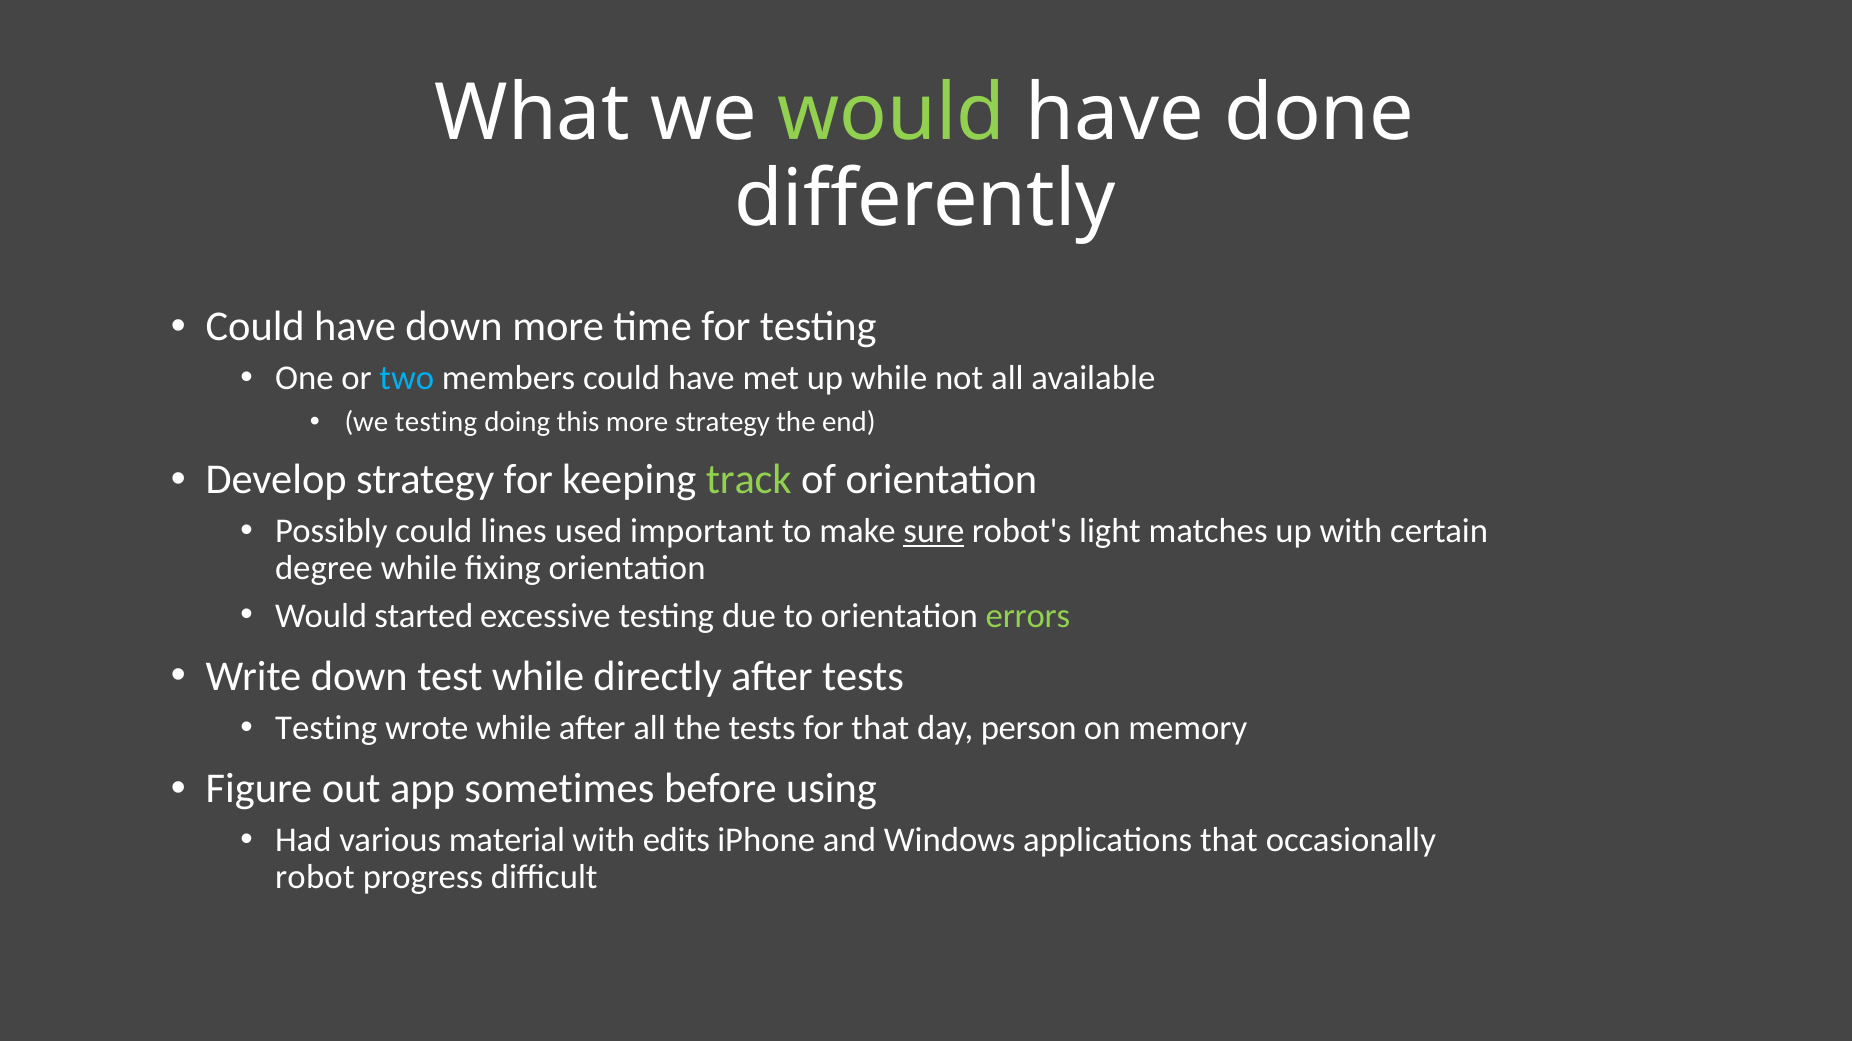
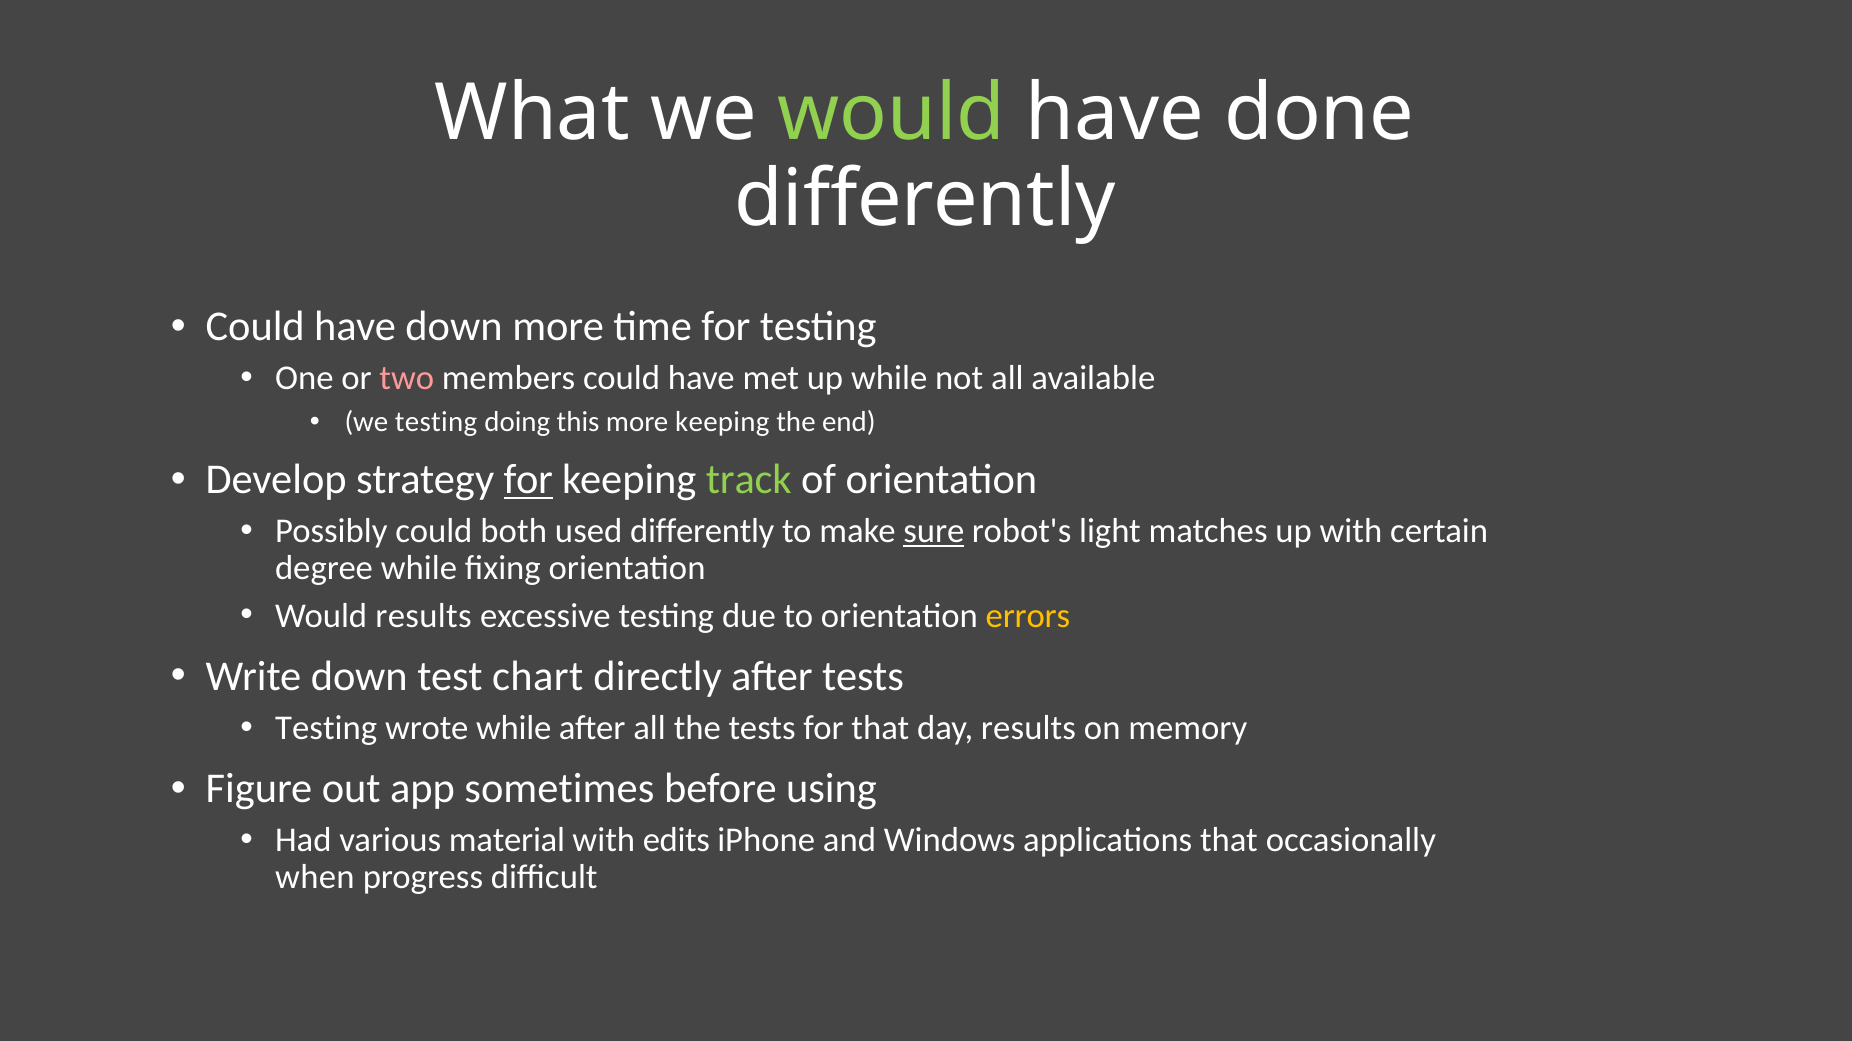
two colour: light blue -> pink
more strategy: strategy -> keeping
for at (528, 480) underline: none -> present
lines: lines -> both
used important: important -> differently
Would started: started -> results
errors colour: light green -> yellow
test while: while -> chart
day person: person -> results
robot: robot -> when
